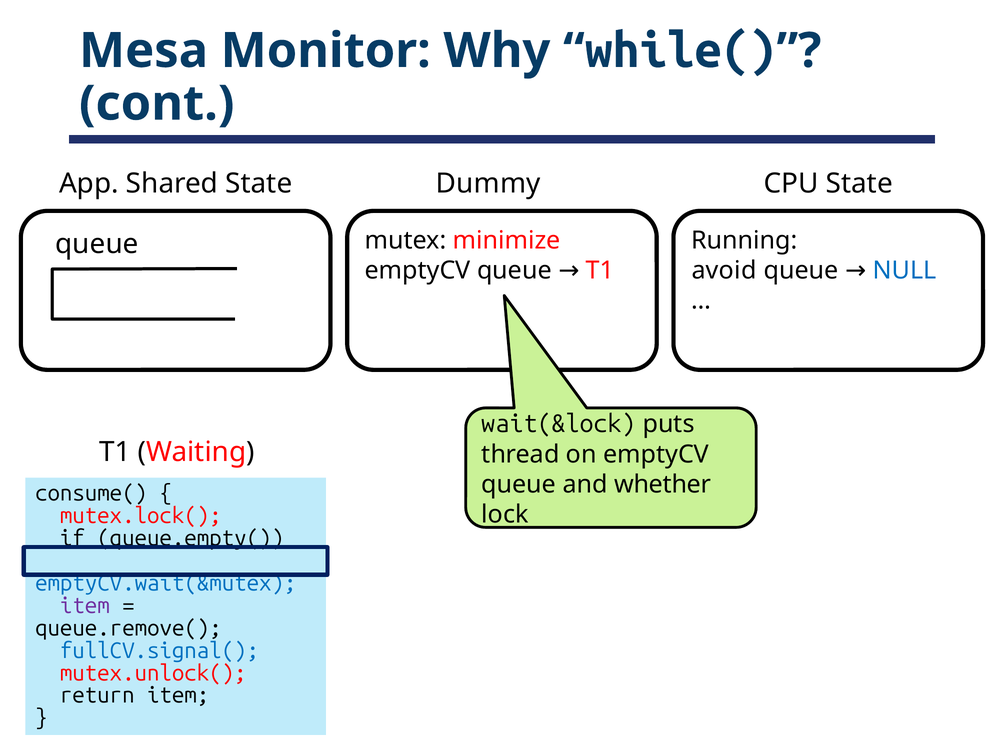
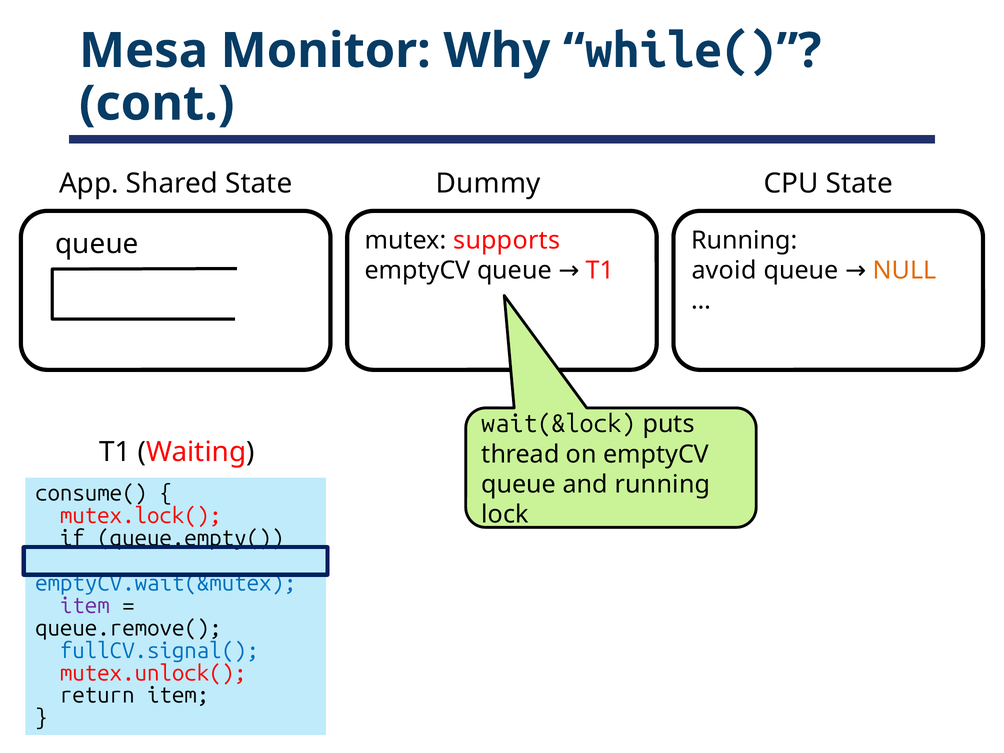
minimize: minimize -> supports
NULL colour: blue -> orange
and whether: whether -> running
